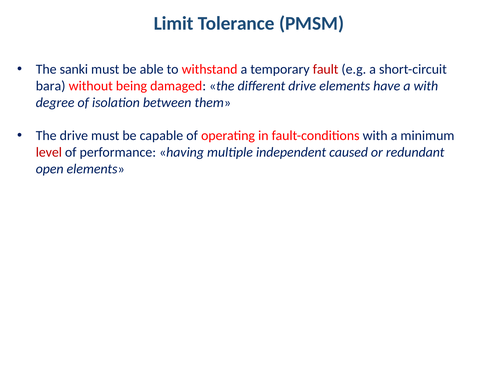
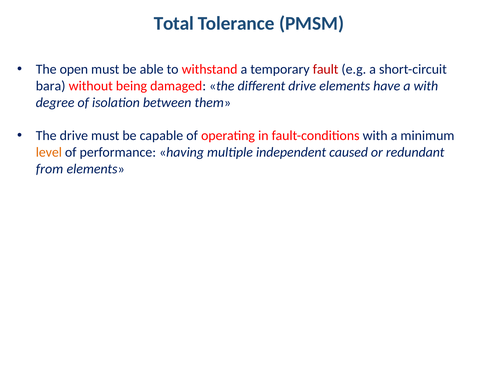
Limit: Limit -> Total
sanki: sanki -> open
level colour: red -> orange
open: open -> from
